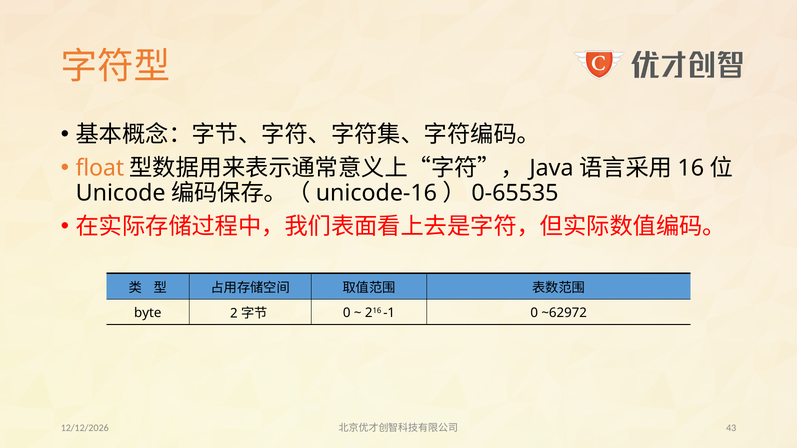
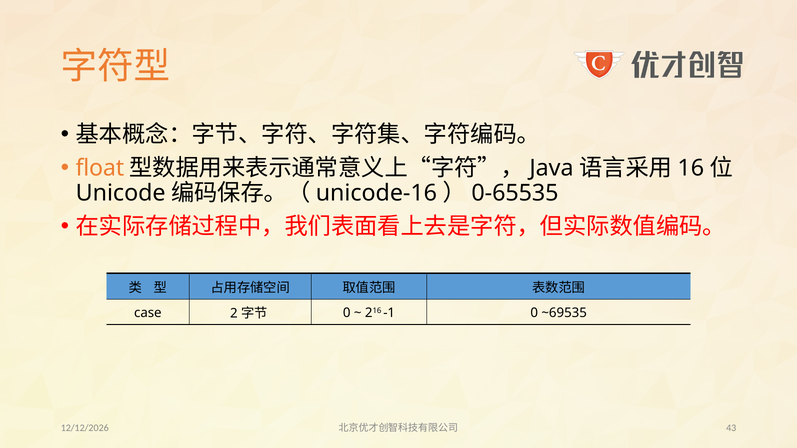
byte: byte -> case
~62972: ~62972 -> ~69535
